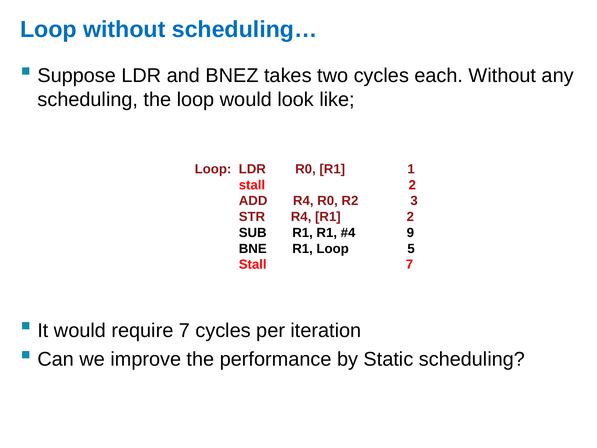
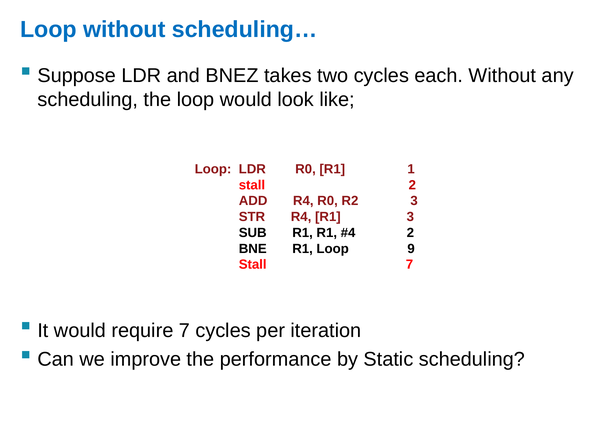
R1 2: 2 -> 3
9 at (410, 233): 9 -> 2
5: 5 -> 9
